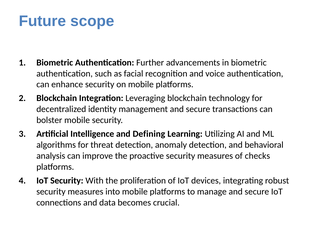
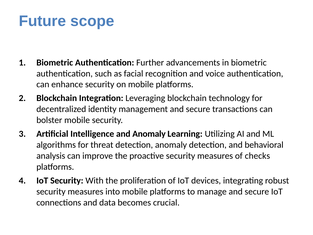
and Defining: Defining -> Anomaly
